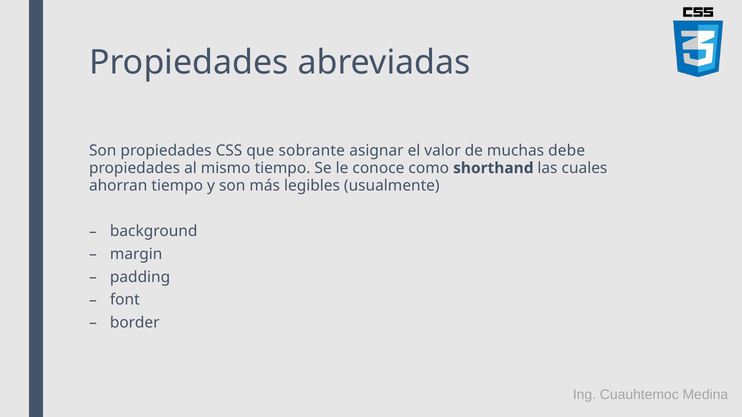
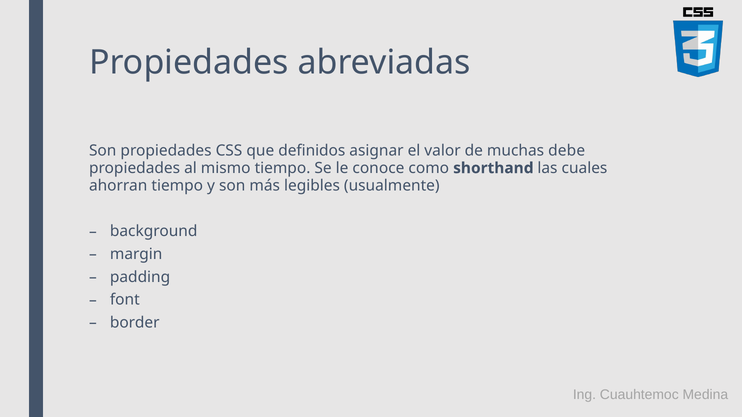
sobrante: sobrante -> definidos
